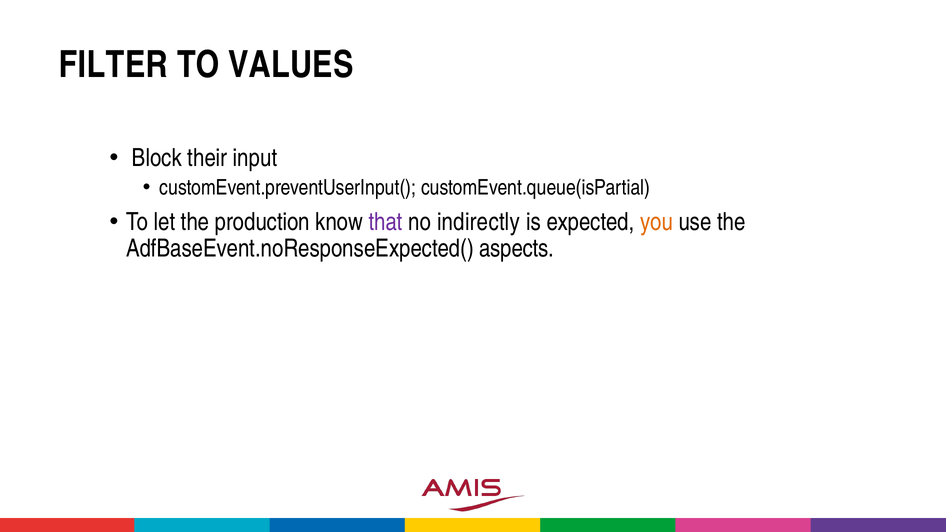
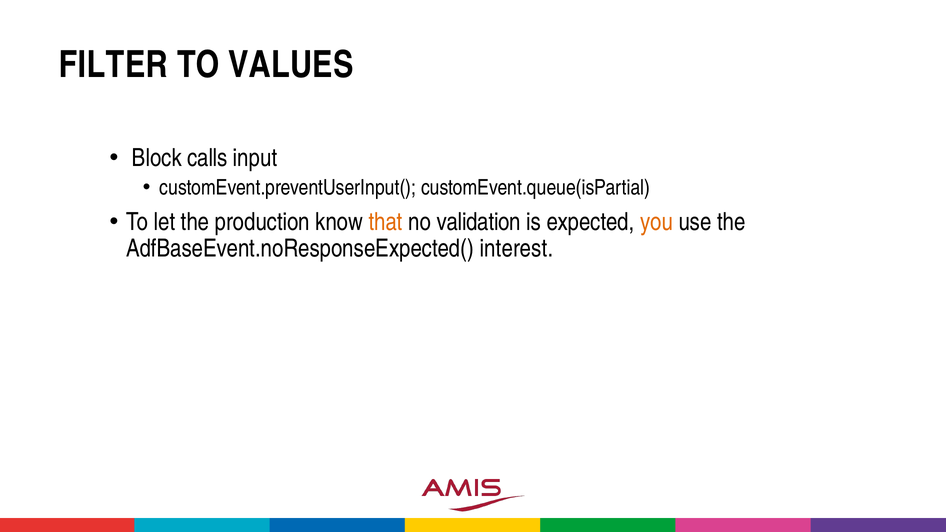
their: their -> calls
that colour: purple -> orange
indirectly: indirectly -> validation
aspects: aspects -> interest
